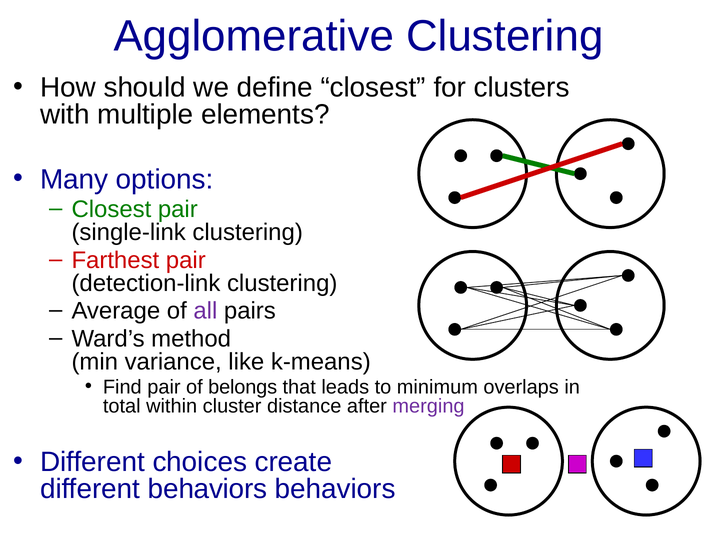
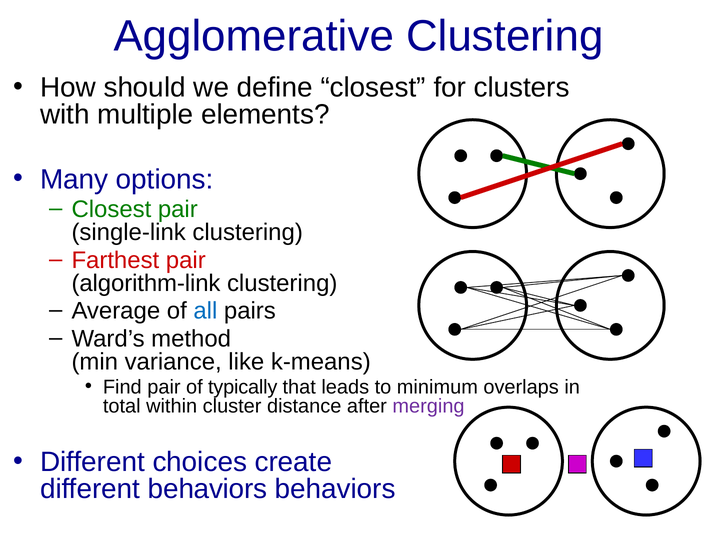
detection-link: detection-link -> algorithm-link
all colour: purple -> blue
belongs: belongs -> typically
